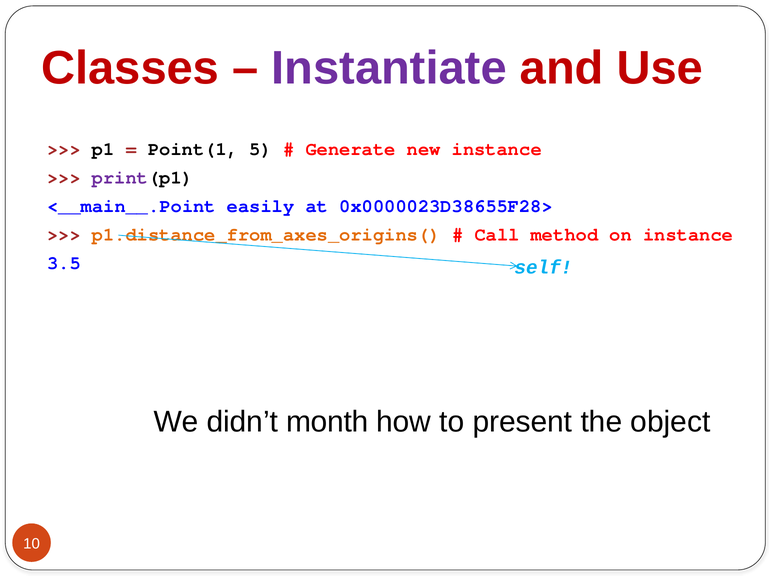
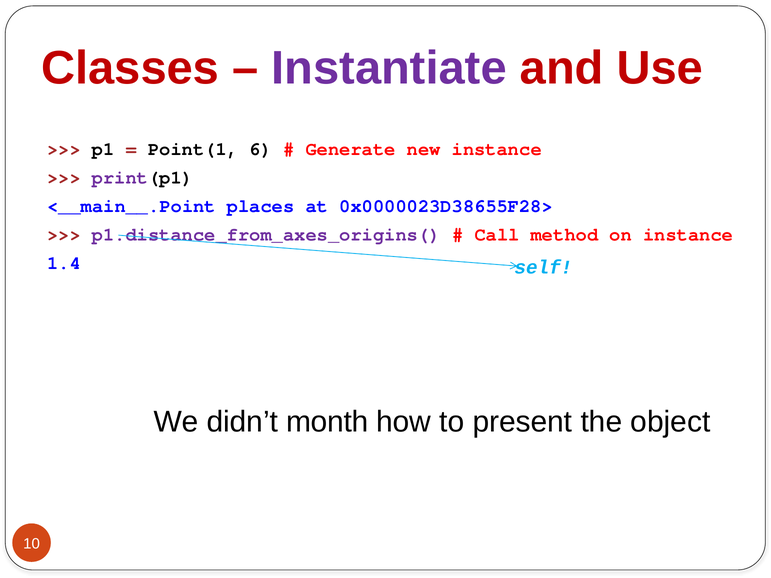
5: 5 -> 6
easily: easily -> places
p1.distance_from_axes_origins( colour: orange -> purple
3.5: 3.5 -> 1.4
